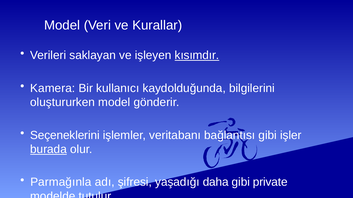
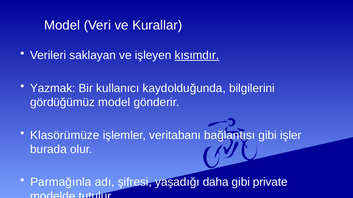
Kamera: Kamera -> Yazmak
oluştururken: oluştururken -> gördüğümüz
Seçeneklerini: Seçeneklerini -> Klasörümüze
burada underline: present -> none
